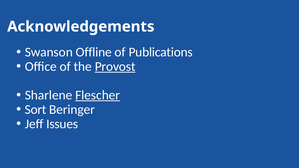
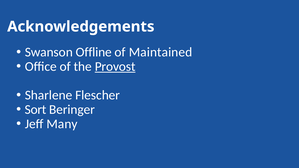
Publications: Publications -> Maintained
Flescher underline: present -> none
Issues: Issues -> Many
